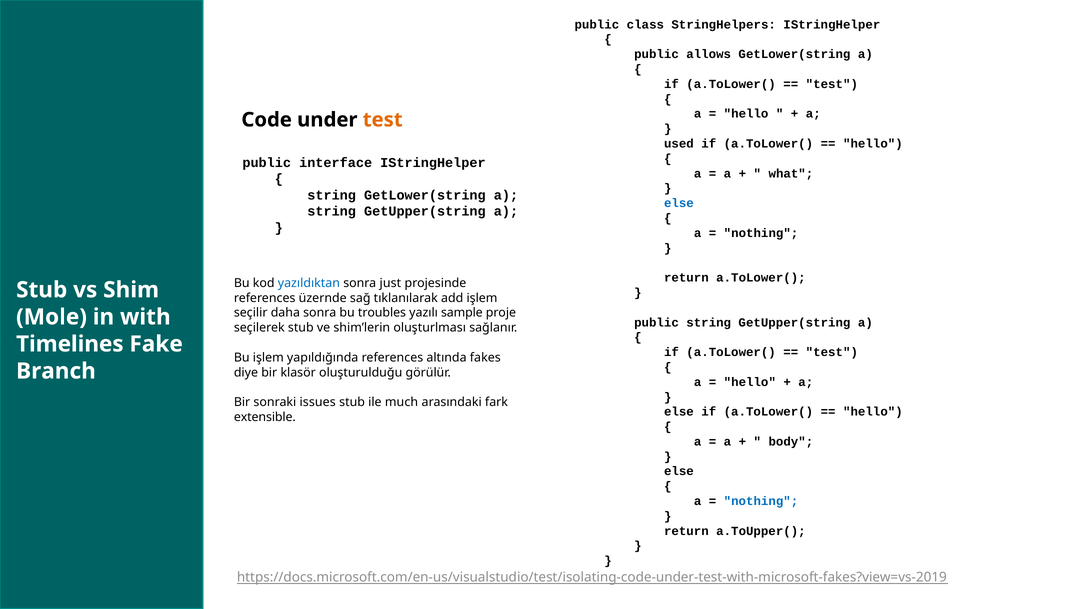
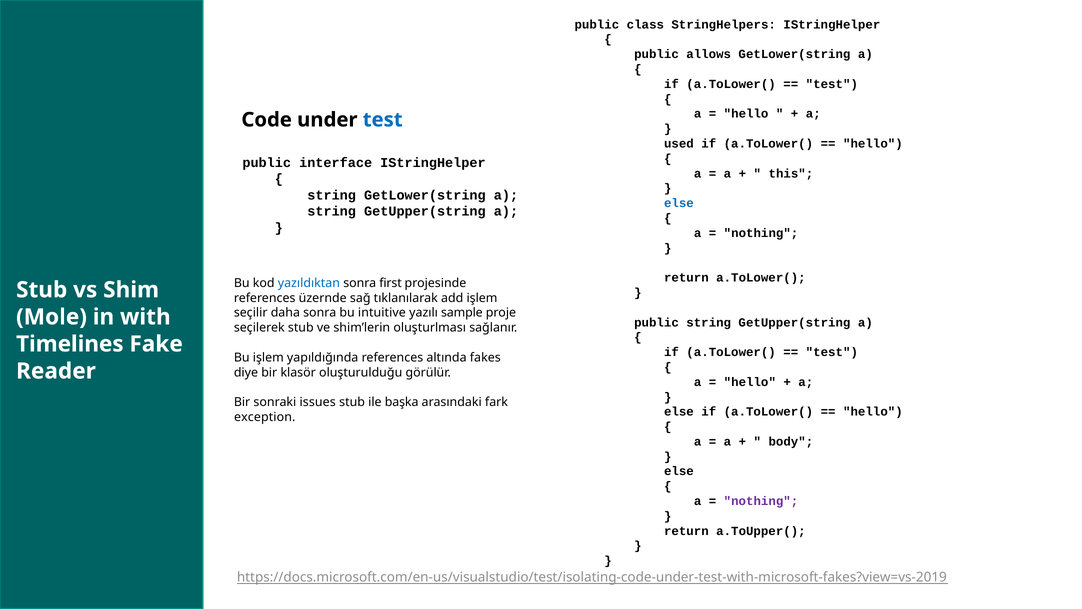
test at (383, 120) colour: orange -> blue
what: what -> this
just: just -> first
troubles: troubles -> intuitive
Branch: Branch -> Reader
much: much -> başka
extensible: extensible -> exception
nothing at (761, 501) colour: blue -> purple
